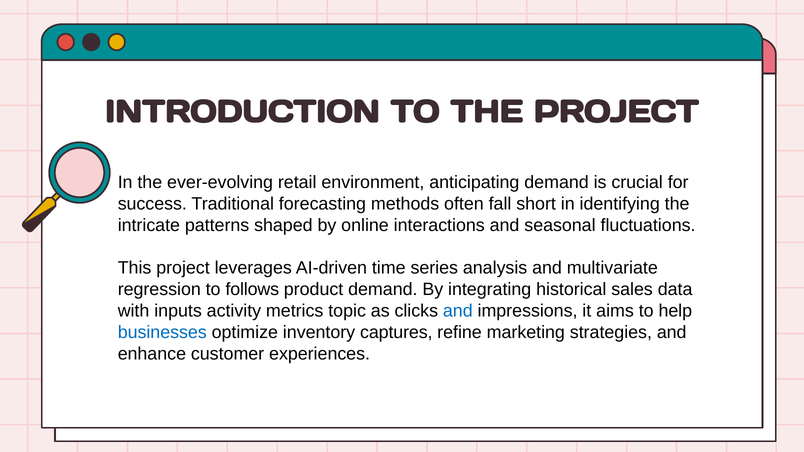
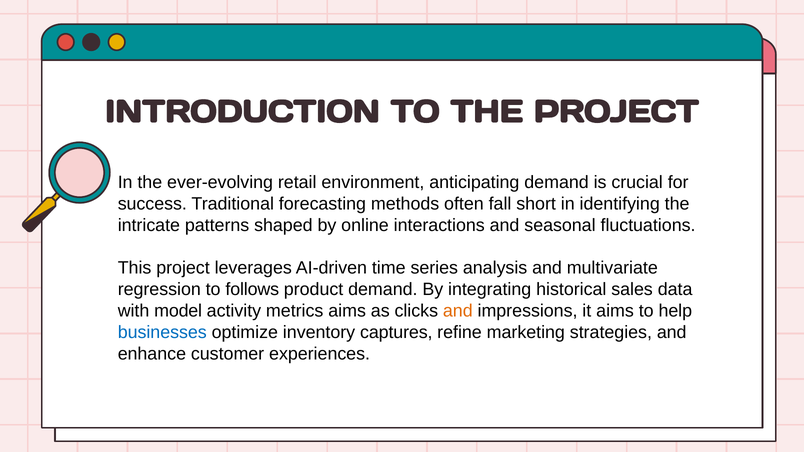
inputs: inputs -> model
metrics topic: topic -> aims
and at (458, 311) colour: blue -> orange
